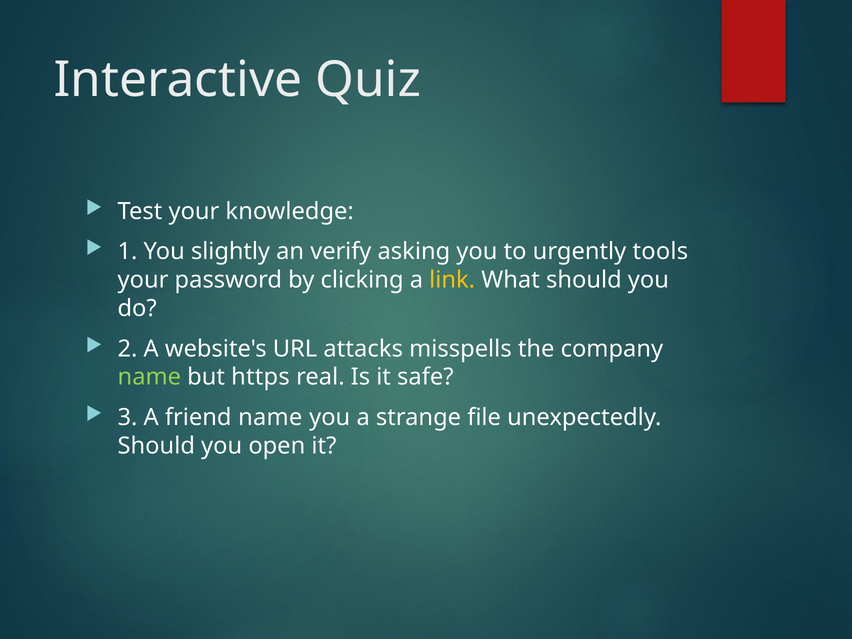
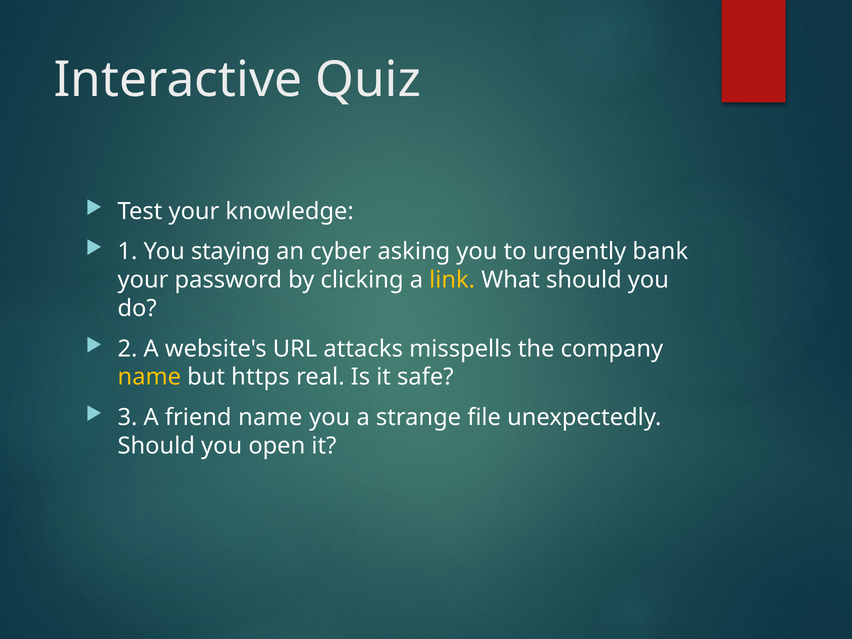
slightly: slightly -> staying
verify: verify -> cyber
tools: tools -> bank
name at (149, 377) colour: light green -> yellow
